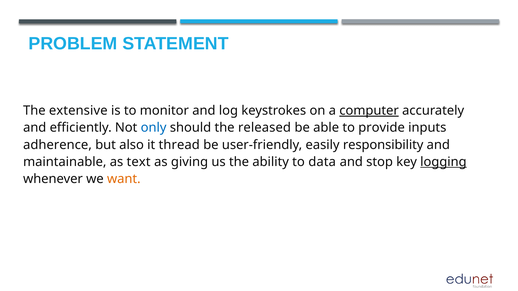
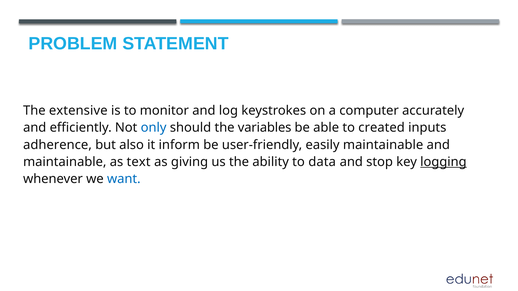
computer underline: present -> none
released: released -> variables
provide: provide -> created
thread: thread -> inform
easily responsibility: responsibility -> maintainable
want colour: orange -> blue
